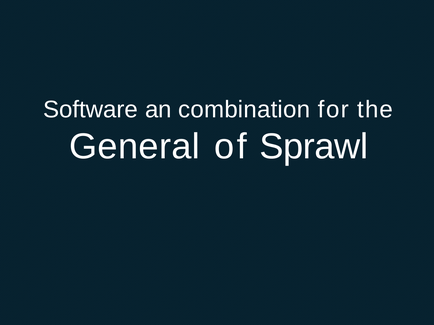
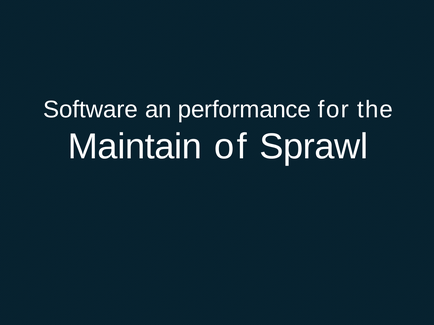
combination: combination -> performance
General: General -> Maintain
